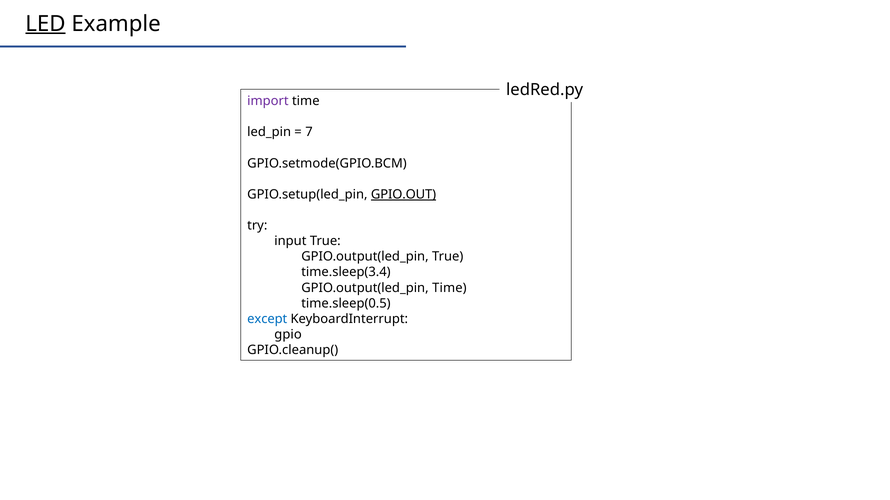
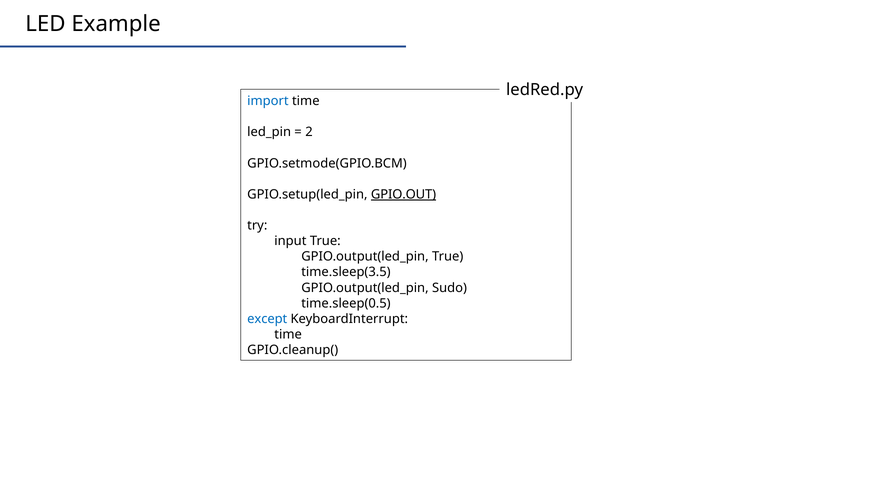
LED underline: present -> none
import colour: purple -> blue
7: 7 -> 2
time.sleep(3.4: time.sleep(3.4 -> time.sleep(3.5
GPIO.output(led_pin Time: Time -> Sudo
gpio at (288, 335): gpio -> time
